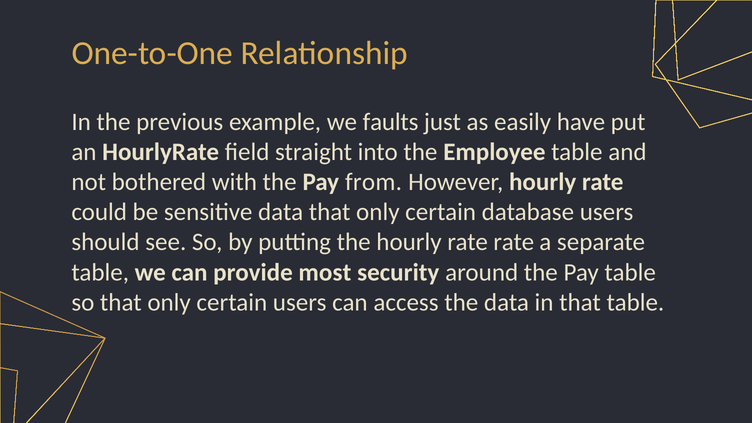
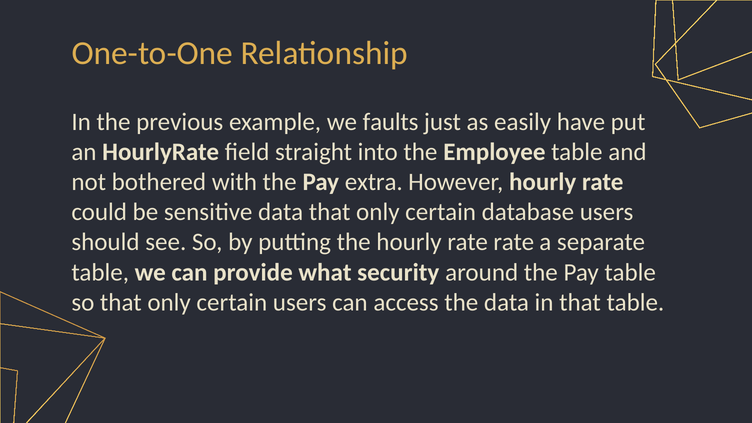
from: from -> extra
most: most -> what
